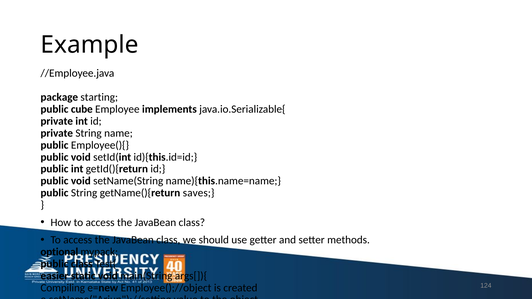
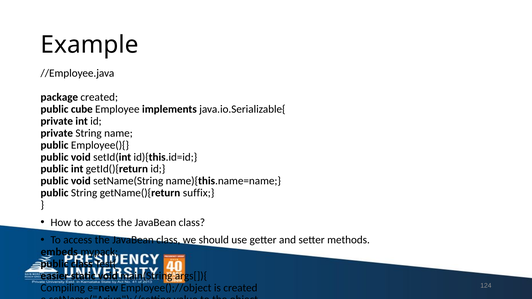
package starting: starting -> created
saves: saves -> suffix
optional: optional -> embeds
